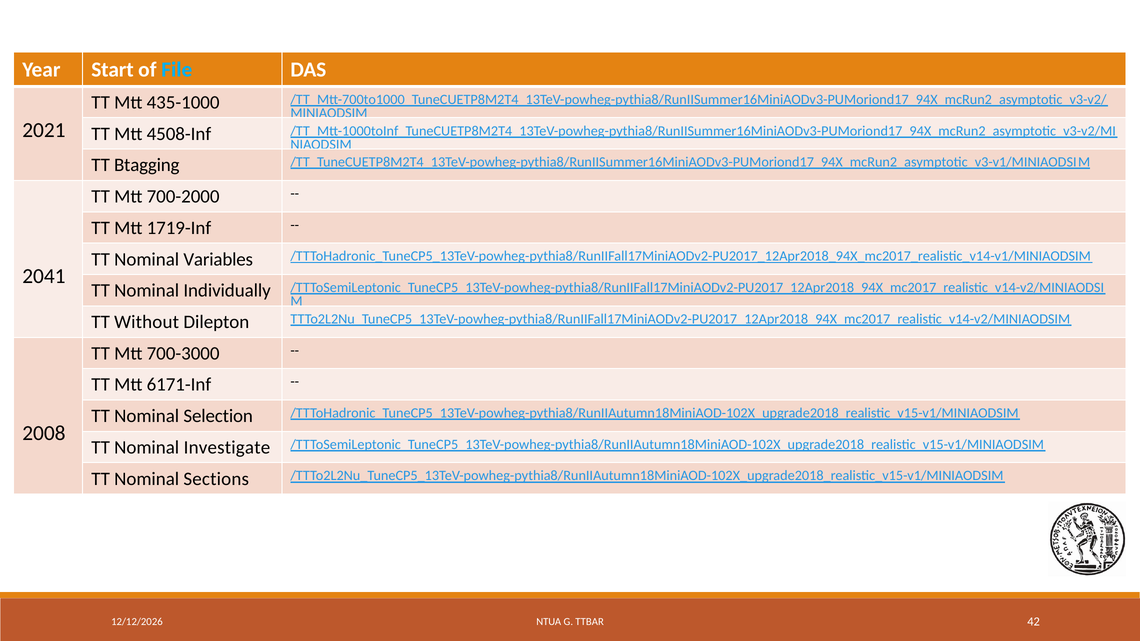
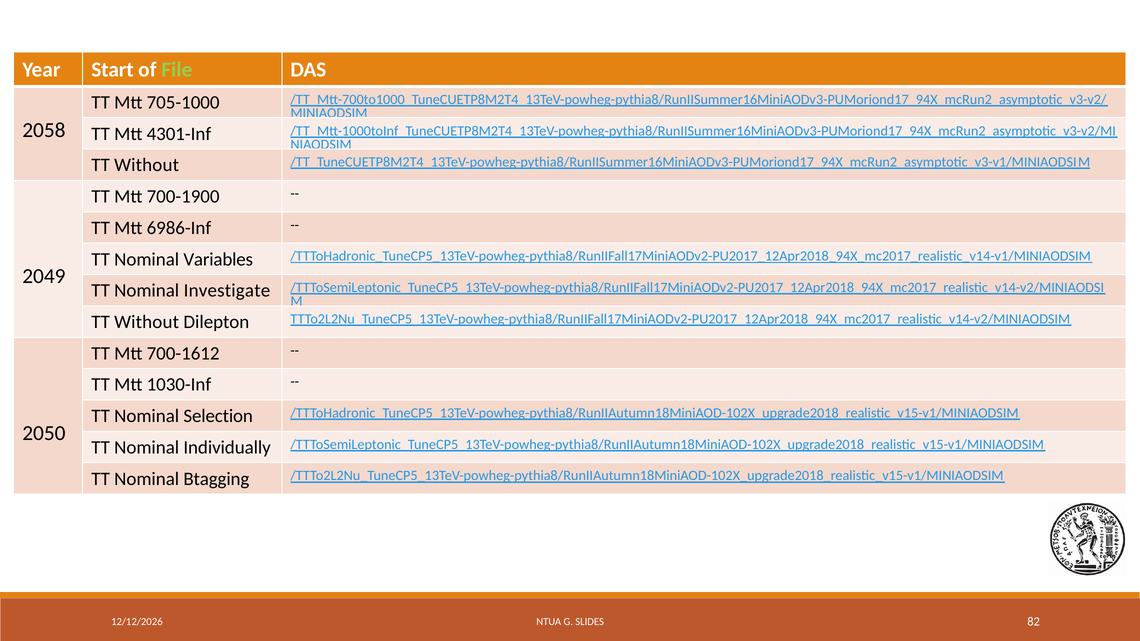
File colour: light blue -> light green
435-1000: 435-1000 -> 705-1000
2021: 2021 -> 2058
4508-Inf: 4508-Inf -> 4301-Inf
Btagging at (147, 165): Btagging -> Without
700-2000: 700-2000 -> 700-1900
1719-Inf: 1719-Inf -> 6986-Inf
2041: 2041 -> 2049
Individually: Individually -> Investigate
700-3000: 700-3000 -> 700-1612
6171-Inf: 6171-Inf -> 1030-Inf
2008: 2008 -> 2050
Investigate: Investigate -> Individually
Sections: Sections -> Btagging
G TTBAR: TTBAR -> SLIDES
42: 42 -> 82
